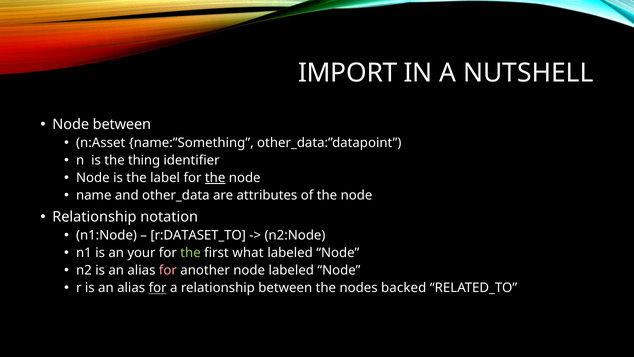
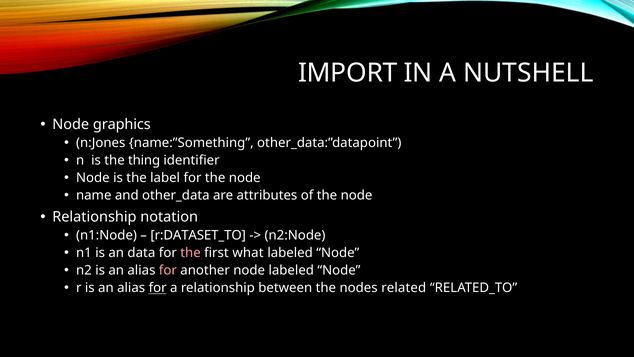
Node between: between -> graphics
n:Asset: n:Asset -> n:Jones
the at (215, 178) underline: present -> none
your: your -> data
the at (191, 253) colour: light green -> pink
backed: backed -> related
